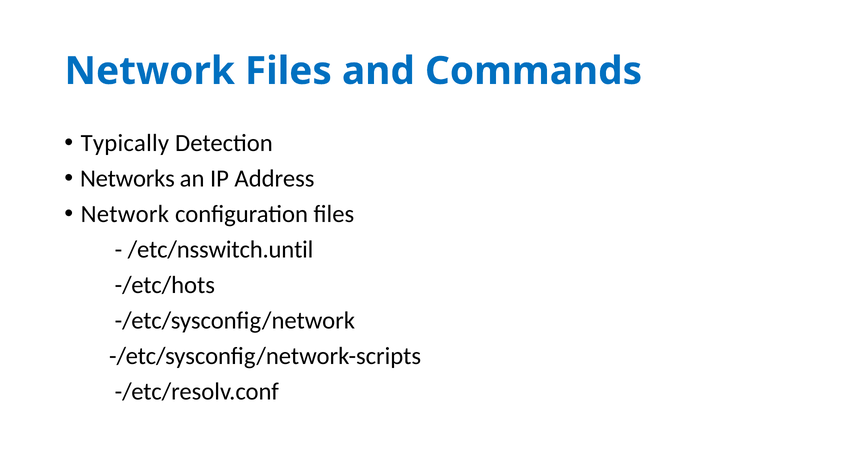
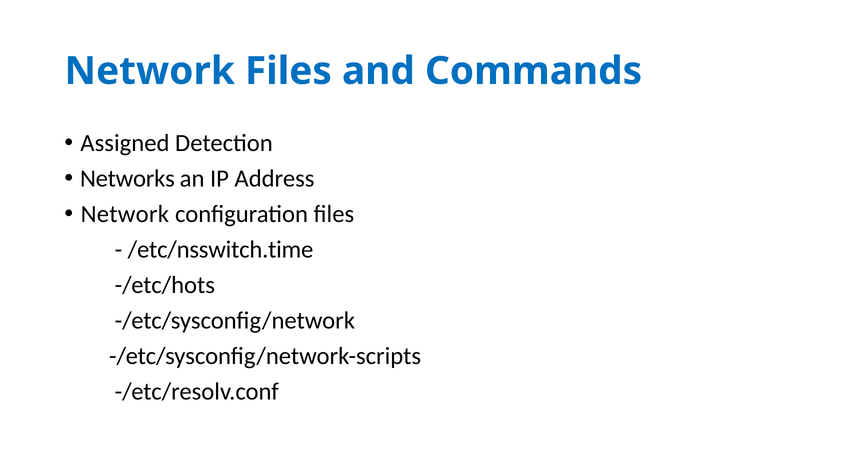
Typically: Typically -> Assigned
/etc/nsswitch.until: /etc/nsswitch.until -> /etc/nsswitch.time
